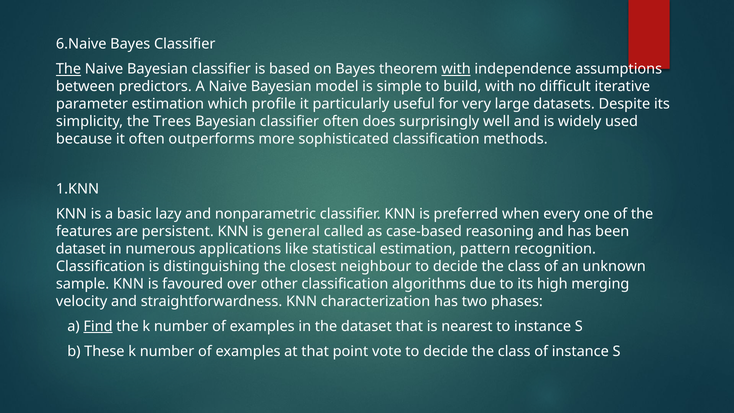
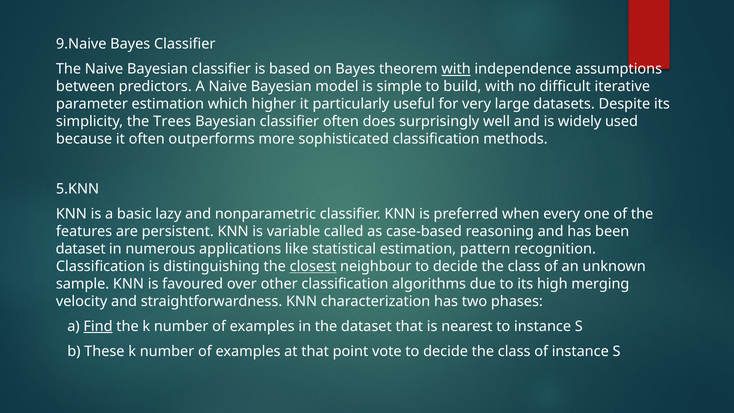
6.Naive: 6.Naive -> 9.Naive
The at (69, 69) underline: present -> none
profile: profile -> higher
1.KNN: 1.KNN -> 5.KNN
general: general -> variable
closest underline: none -> present
